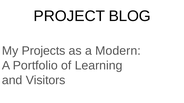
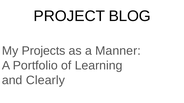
Modern: Modern -> Manner
Visitors: Visitors -> Clearly
